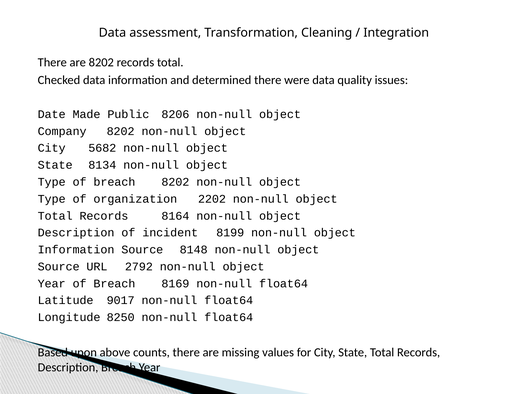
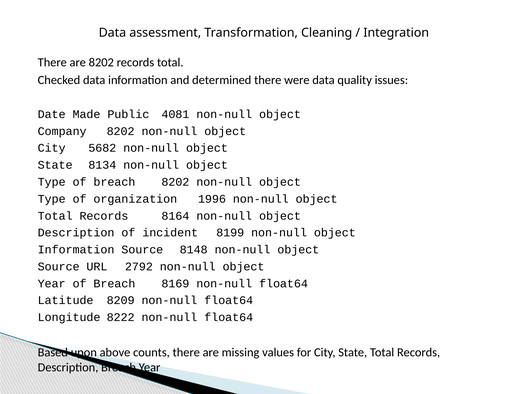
8206: 8206 -> 4081
2202: 2202 -> 1996
9017: 9017 -> 8209
8250: 8250 -> 8222
